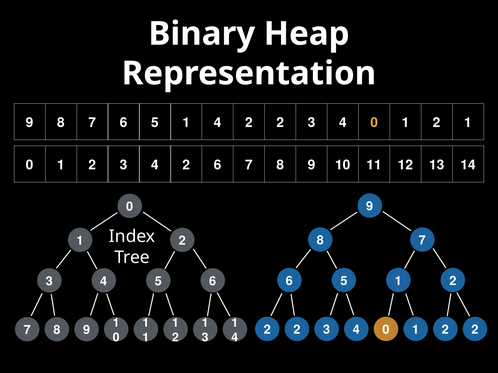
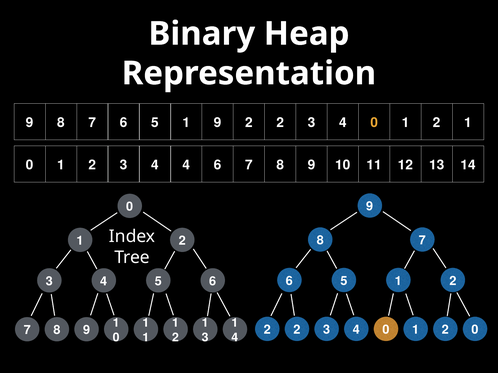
5 1 4: 4 -> 9
3 4 2: 2 -> 4
2 at (475, 330): 2 -> 0
